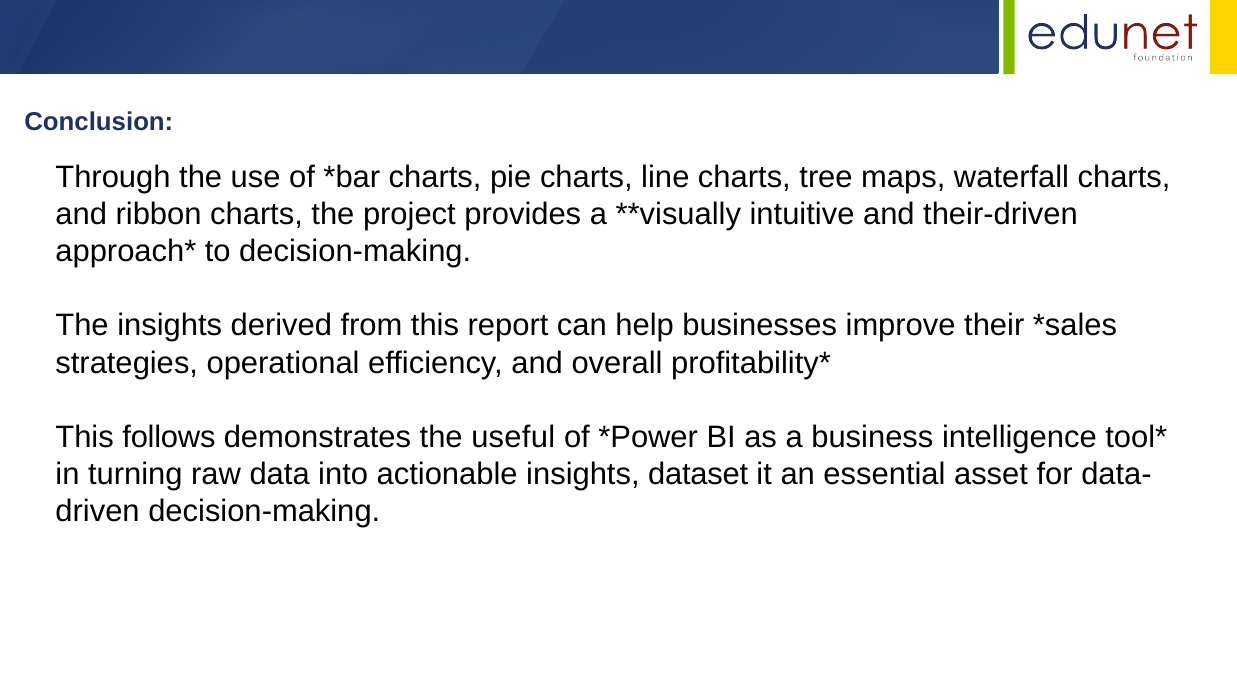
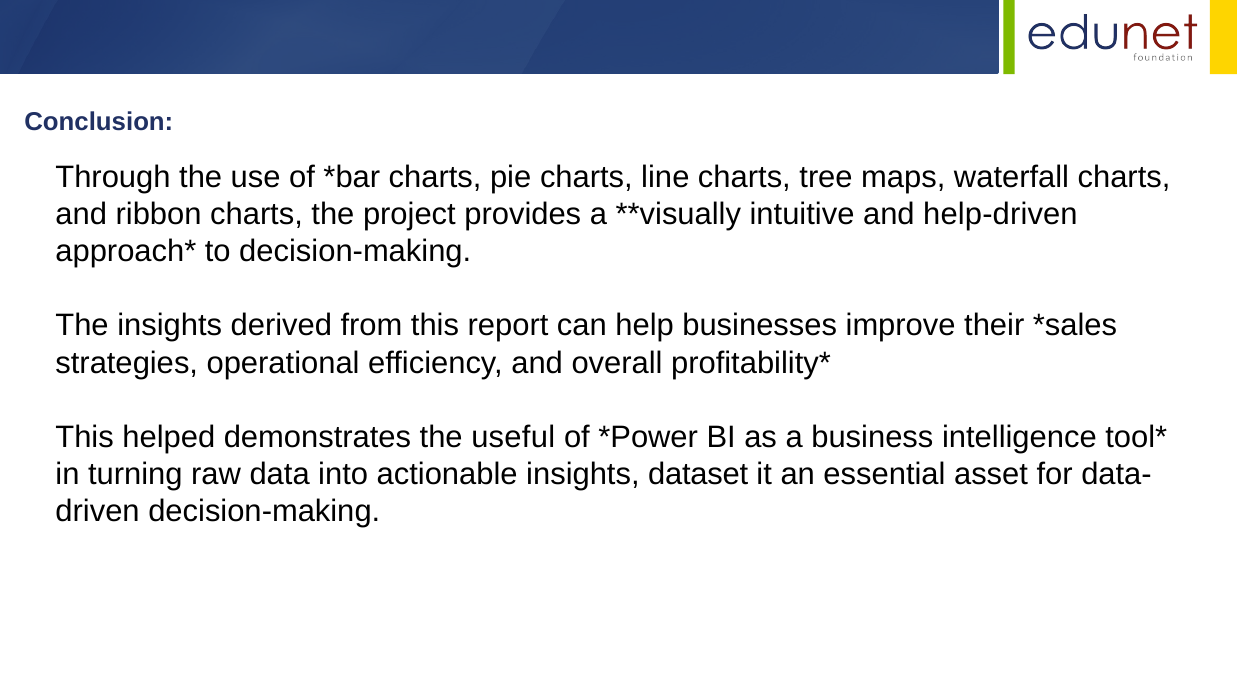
their-driven: their-driven -> help-driven
follows: follows -> helped
